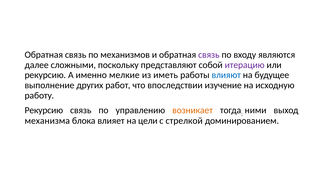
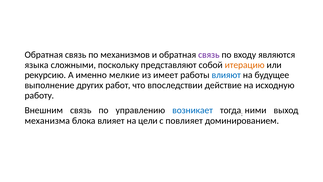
далее: далее -> языка
итерацию colour: purple -> orange
иметь: иметь -> имеет
изучение: изучение -> действие
Рекурсию at (44, 110): Рекурсию -> Внешним
возникает colour: orange -> blue
стрелкой: стрелкой -> повлияет
